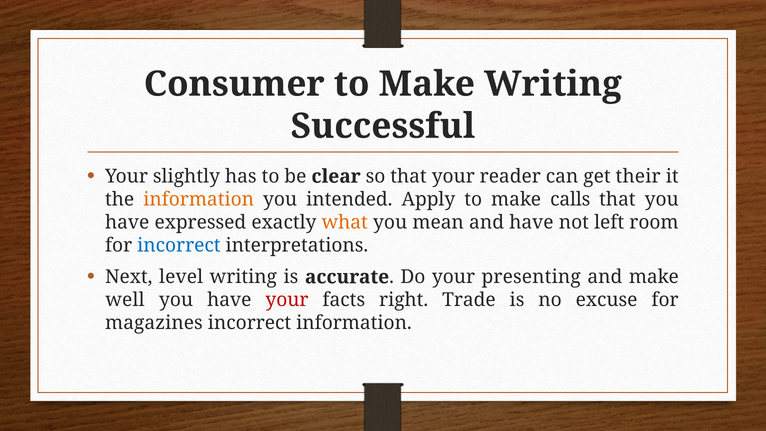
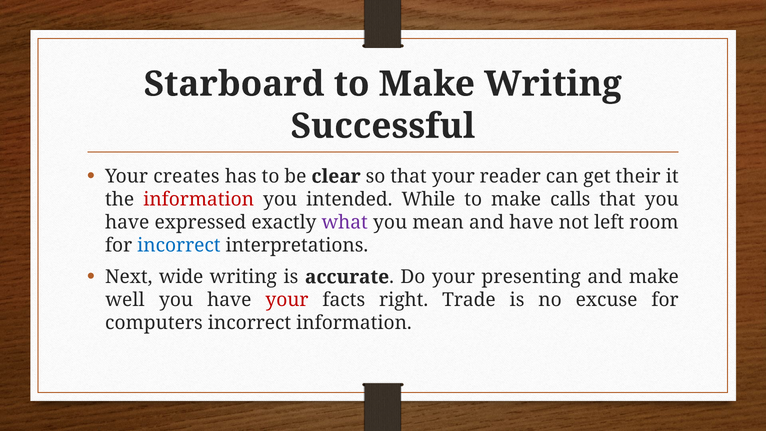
Consumer: Consumer -> Starboard
slightly: slightly -> creates
information at (199, 199) colour: orange -> red
Apply: Apply -> While
what colour: orange -> purple
level: level -> wide
magazines: magazines -> computers
